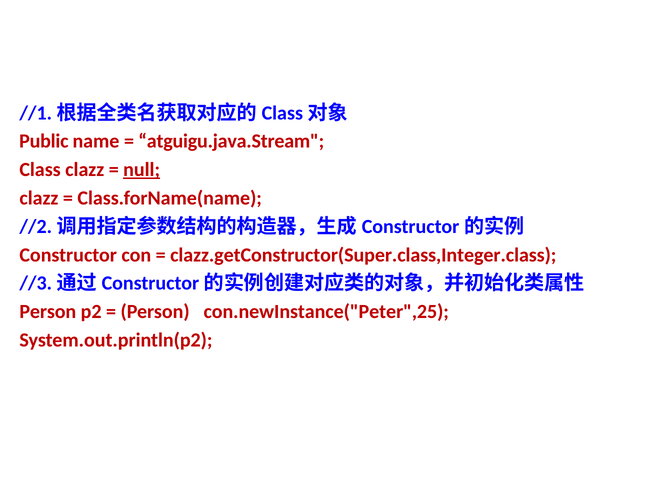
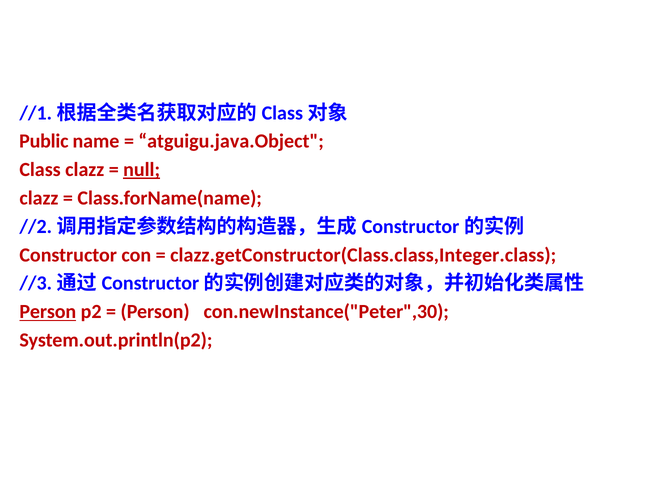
atguigu.java.Stream: atguigu.java.Stream -> atguigu.java.Object
clazz.getConstructor(Super.class,Integer.class: clazz.getConstructor(Super.class,Integer.class -> clazz.getConstructor(Class.class,Integer.class
Person at (48, 312) underline: none -> present
con.newInstance("Peter",25: con.newInstance("Peter",25 -> con.newInstance("Peter",30
